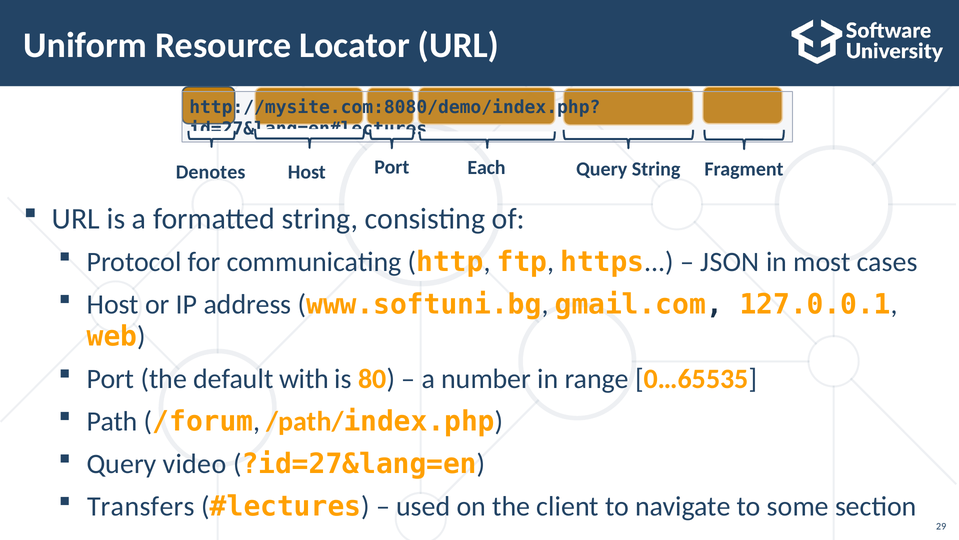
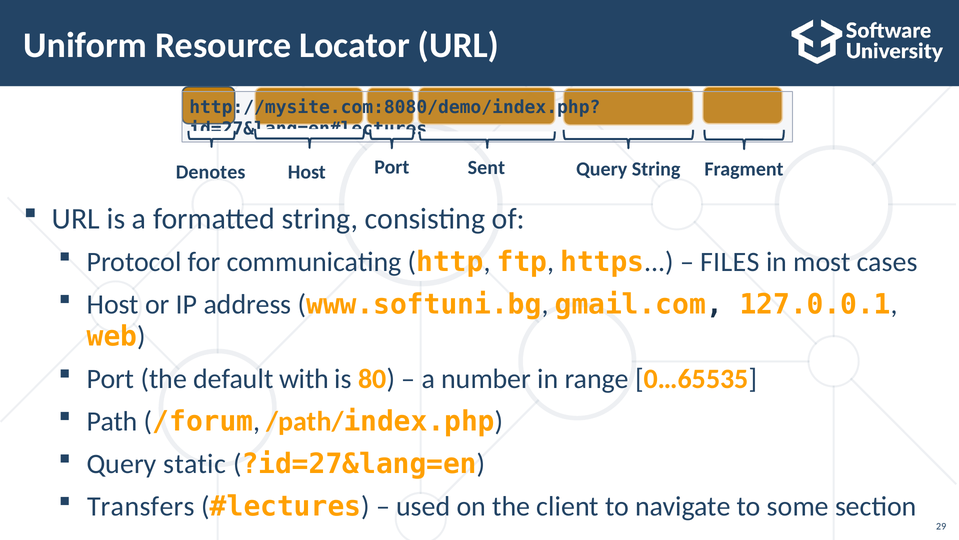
Each: Each -> Sent
JSON: JSON -> FILES
video: video -> static
